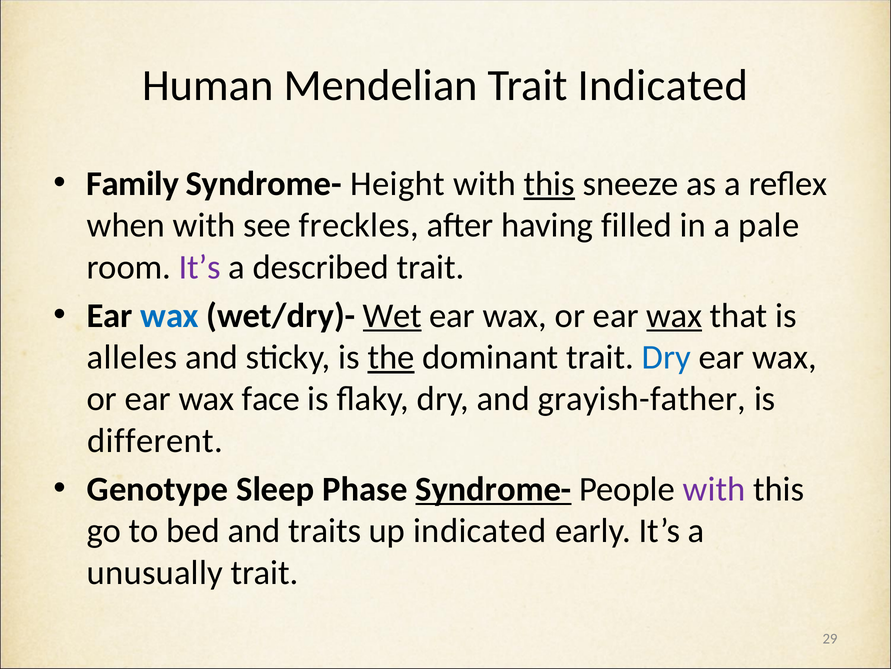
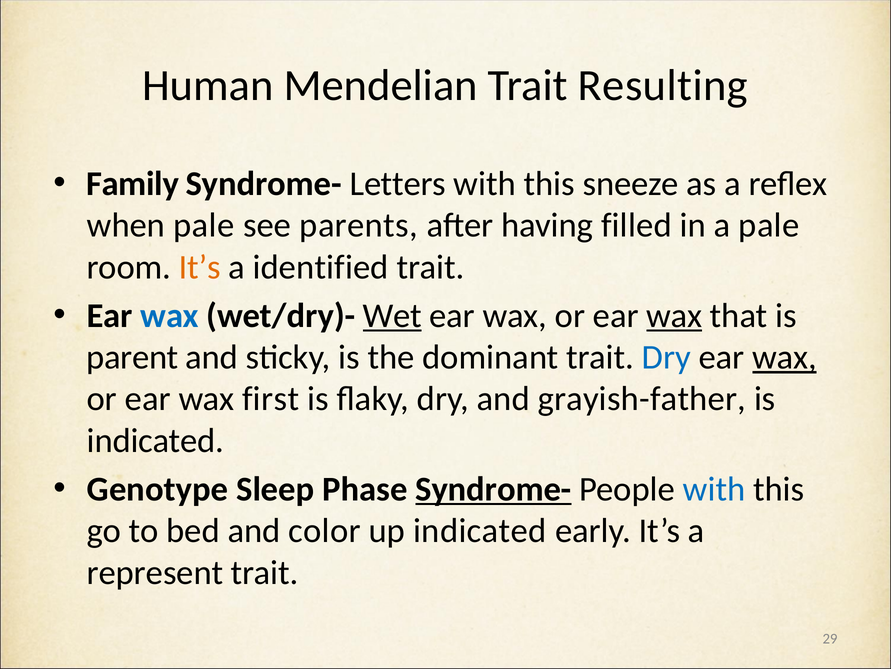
Trait Indicated: Indicated -> Resulting
Height: Height -> Letters
this at (549, 184) underline: present -> none
when with: with -> pale
freckles: freckles -> parents
It’s at (200, 267) colour: purple -> orange
described: described -> identified
alleles: alleles -> parent
the underline: present -> none
wax at (785, 357) underline: none -> present
face: face -> first
different at (155, 440): different -> indicated
with at (714, 489) colour: purple -> blue
traits: traits -> color
unusually: unusually -> represent
